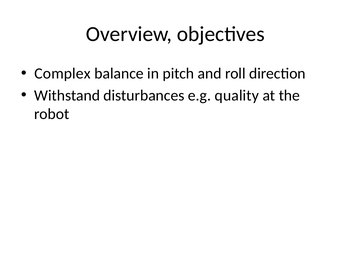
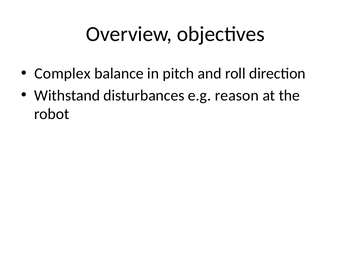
quality: quality -> reason
